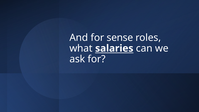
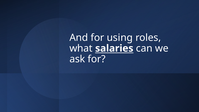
sense: sense -> using
